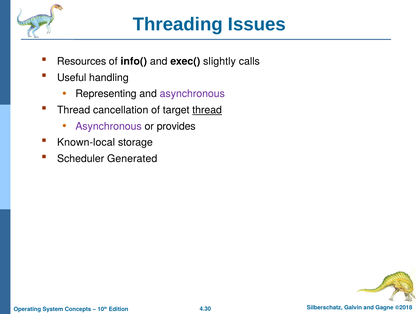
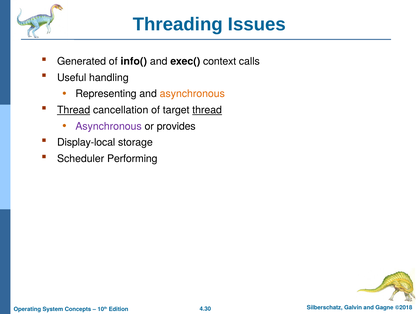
Resources: Resources -> Generated
slightly: slightly -> context
asynchronous at (192, 94) colour: purple -> orange
Thread at (74, 110) underline: none -> present
Known-local: Known-local -> Display-local
Generated: Generated -> Performing
